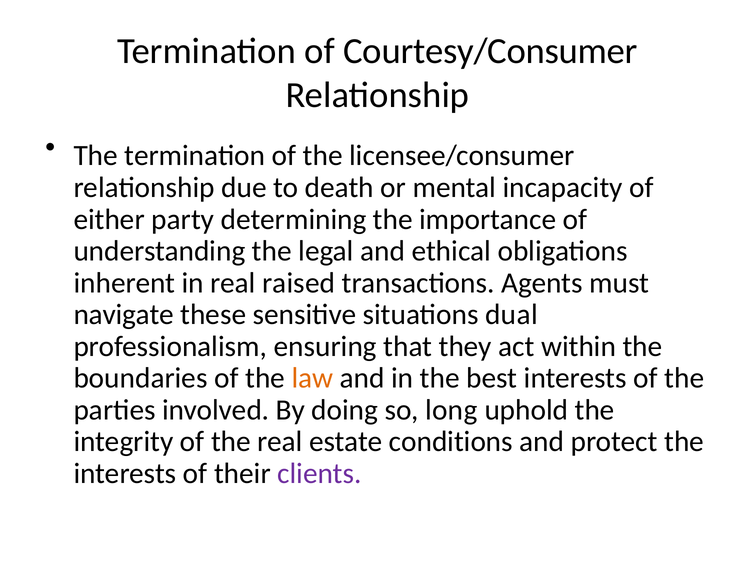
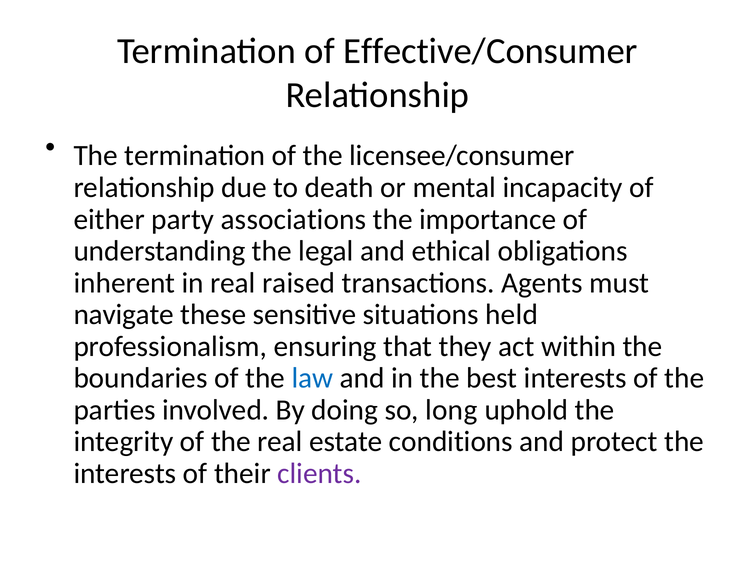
Courtesy/Consumer: Courtesy/Consumer -> Effective/Consumer
determining: determining -> associations
dual: dual -> held
law colour: orange -> blue
